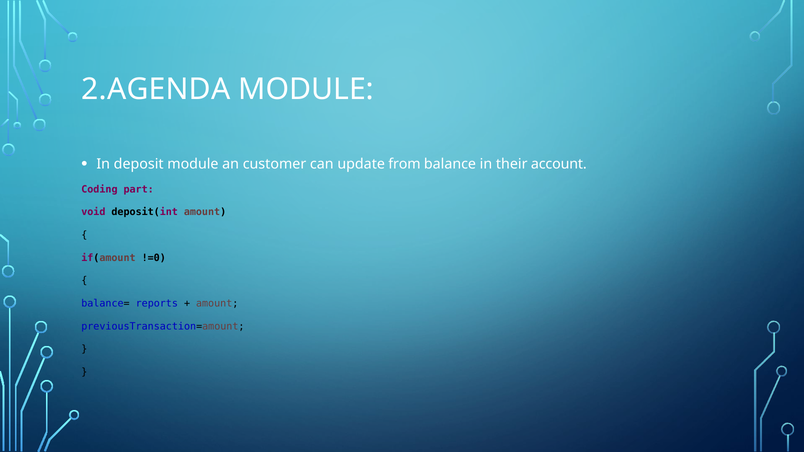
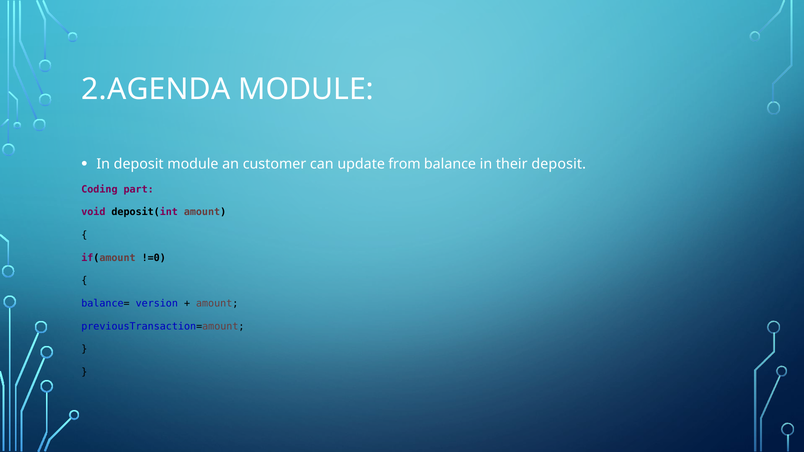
their account: account -> deposit
reports: reports -> version
